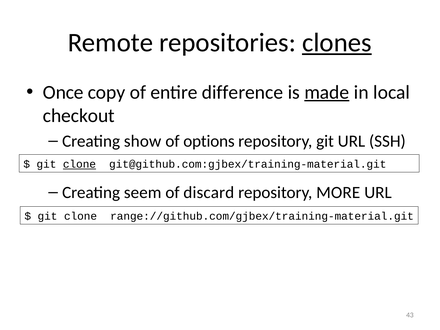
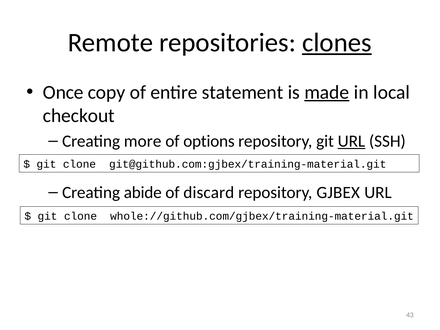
difference: difference -> statement
show: show -> more
URL at (351, 141) underline: none -> present
clone at (79, 164) underline: present -> none
seem: seem -> abide
MORE: MORE -> GJBEX
range://github.com/gjbex/training-material.git: range://github.com/gjbex/training-material.git -> whole://github.com/gjbex/training-material.git
